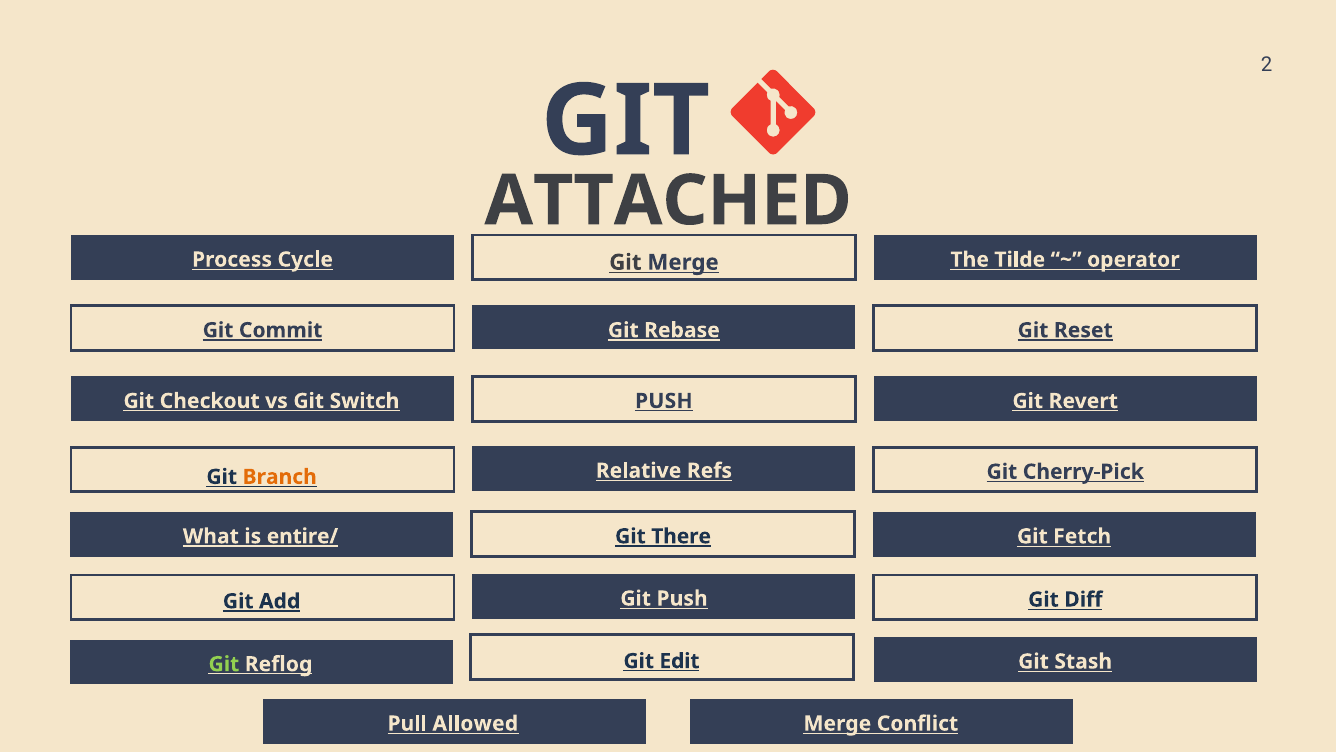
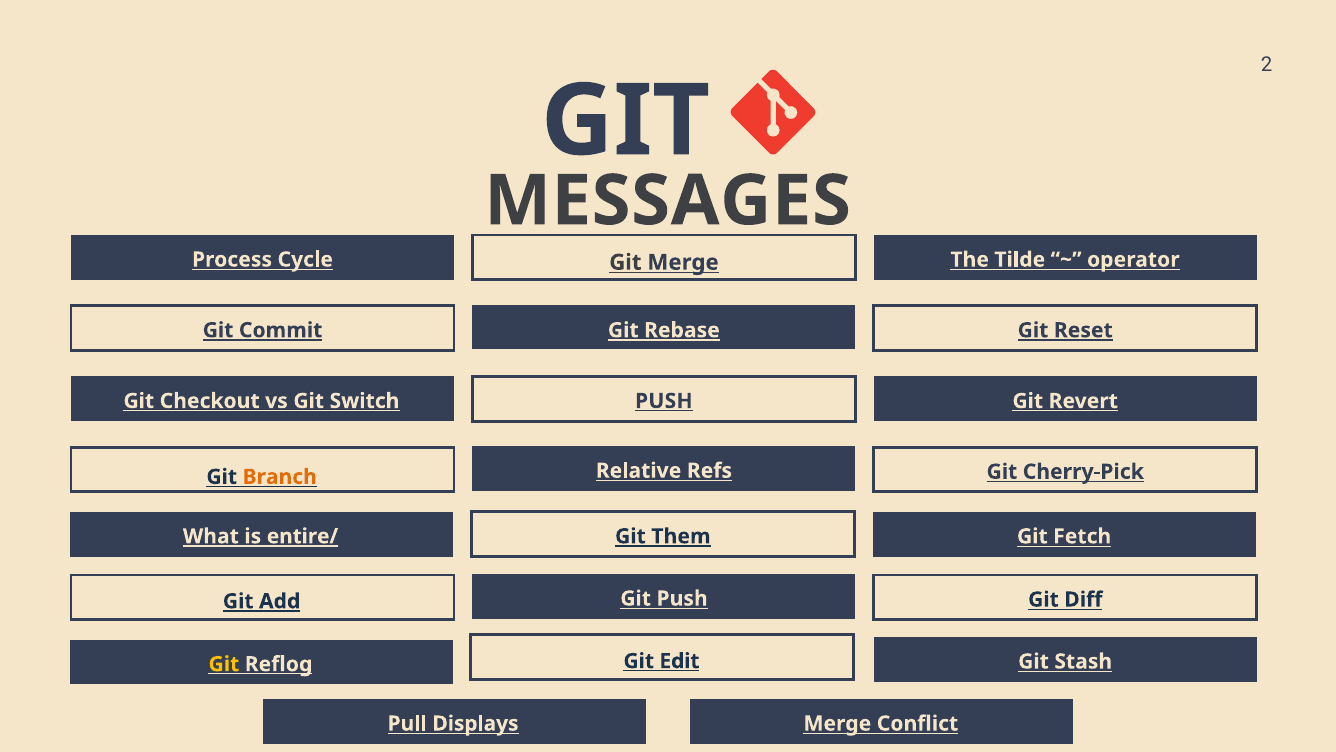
ATTACHED: ATTACHED -> MESSAGES
There: There -> Them
Git at (224, 664) colour: light green -> yellow
Allowed: Allowed -> Displays
